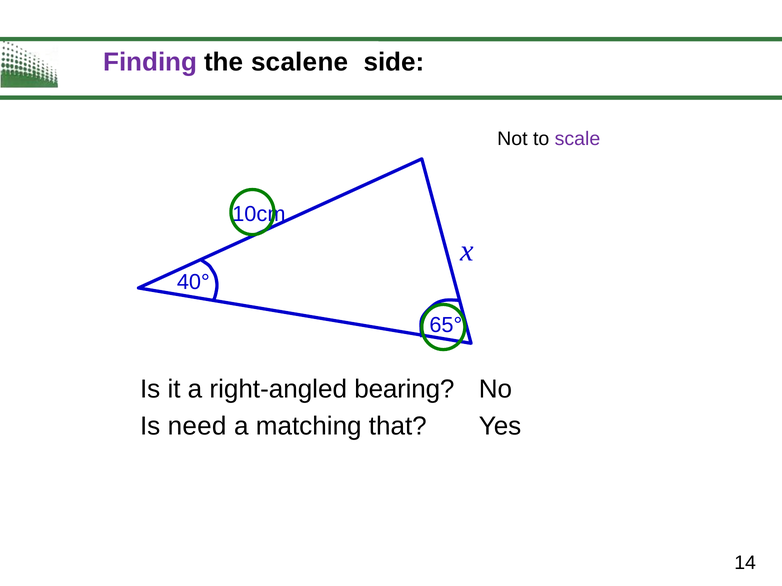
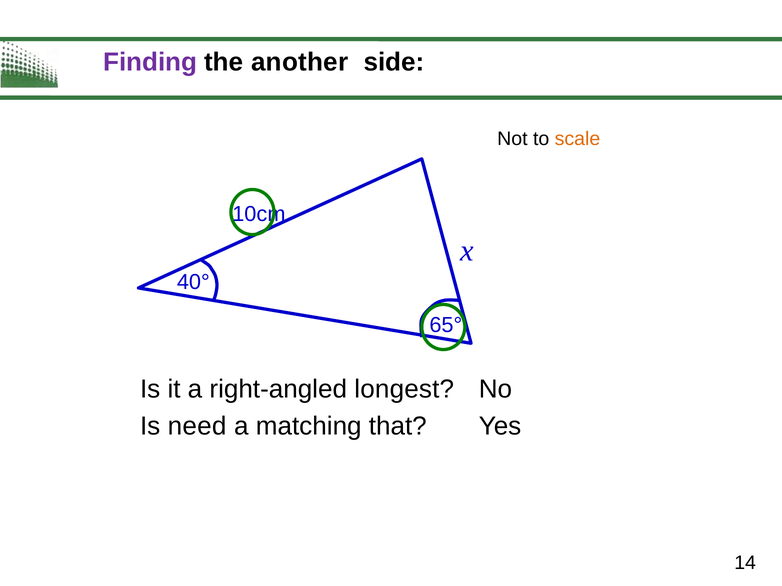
scalene: scalene -> another
scale colour: purple -> orange
bearing: bearing -> longest
